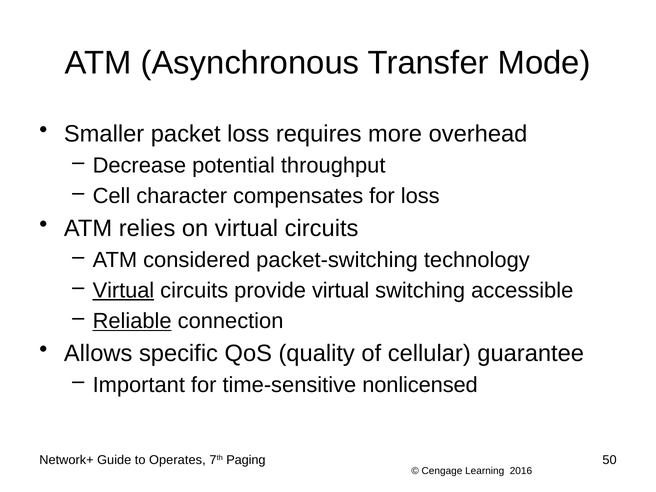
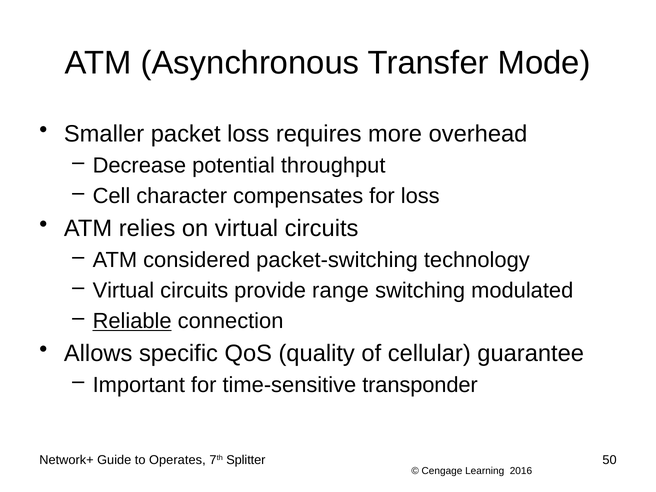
Virtual at (123, 290) underline: present -> none
provide virtual: virtual -> range
accessible: accessible -> modulated
nonlicensed: nonlicensed -> transponder
Paging: Paging -> Splitter
